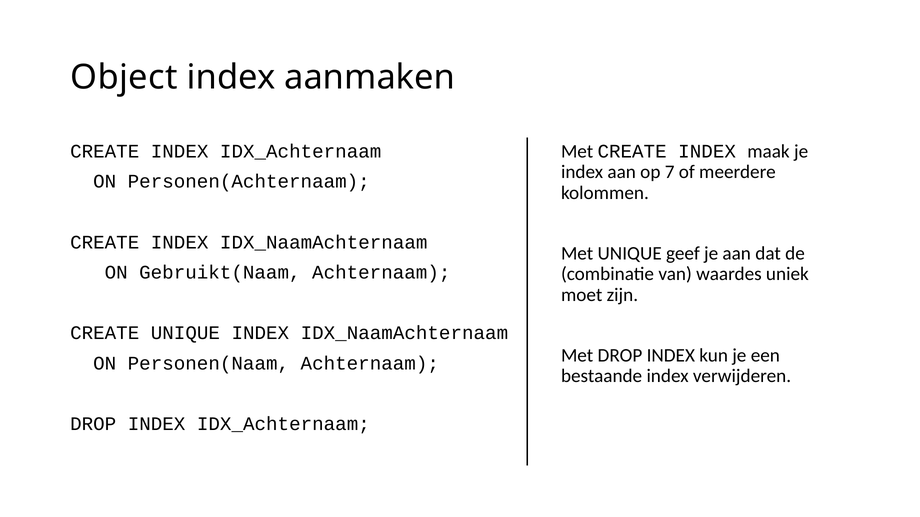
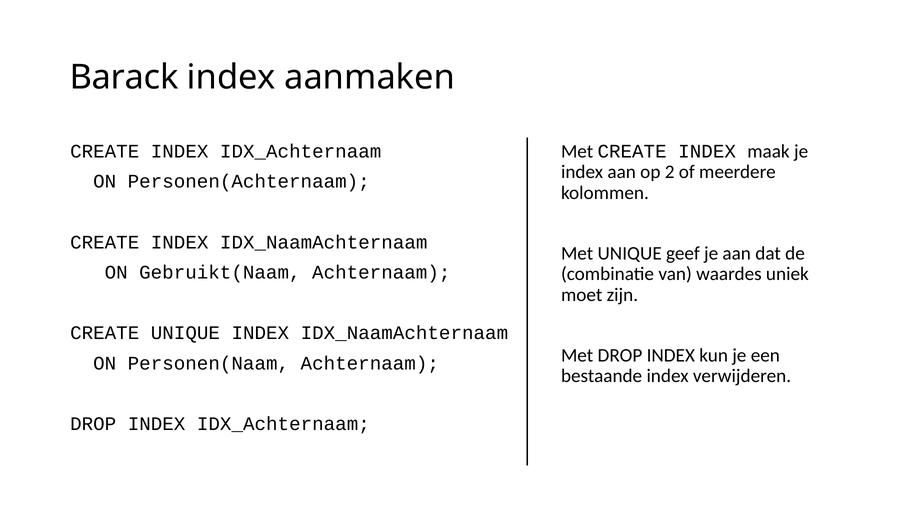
Object: Object -> Barack
7: 7 -> 2
